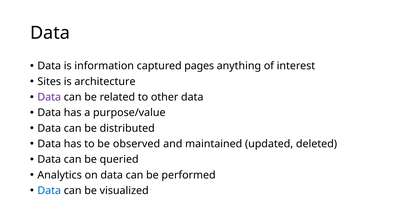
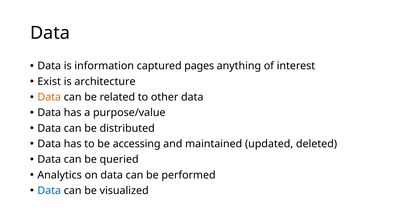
Sites: Sites -> Exist
Data at (49, 97) colour: purple -> orange
observed: observed -> accessing
